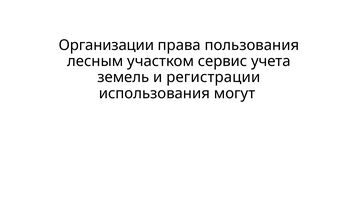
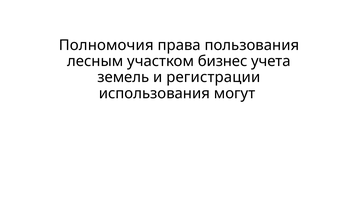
Организации: Организации -> Полномочия
сервис: сервис -> бизнес
